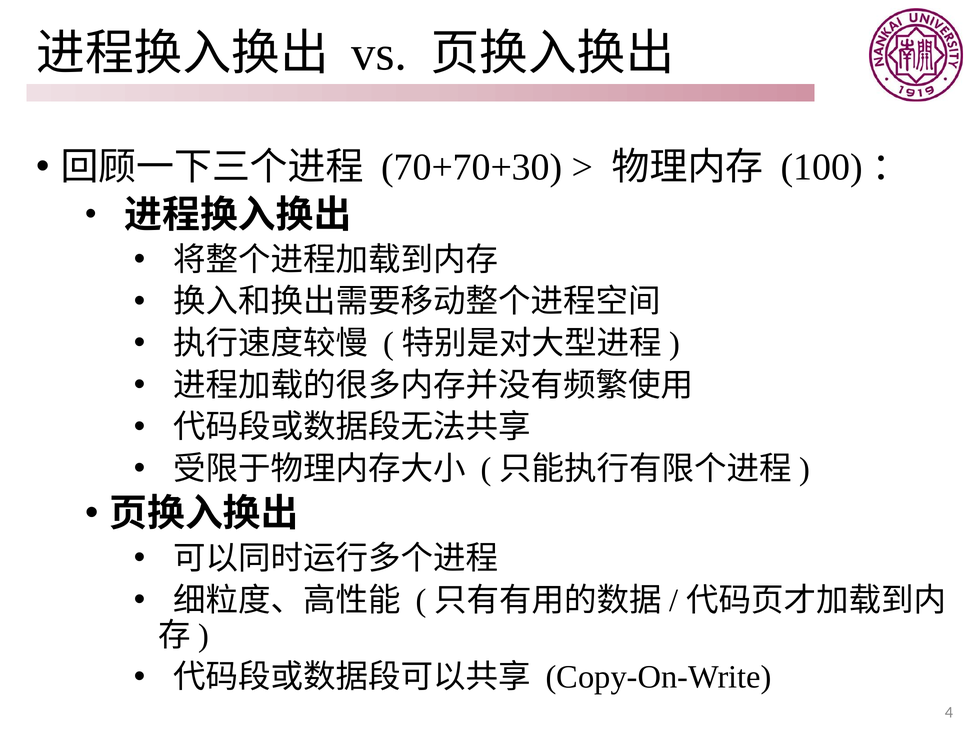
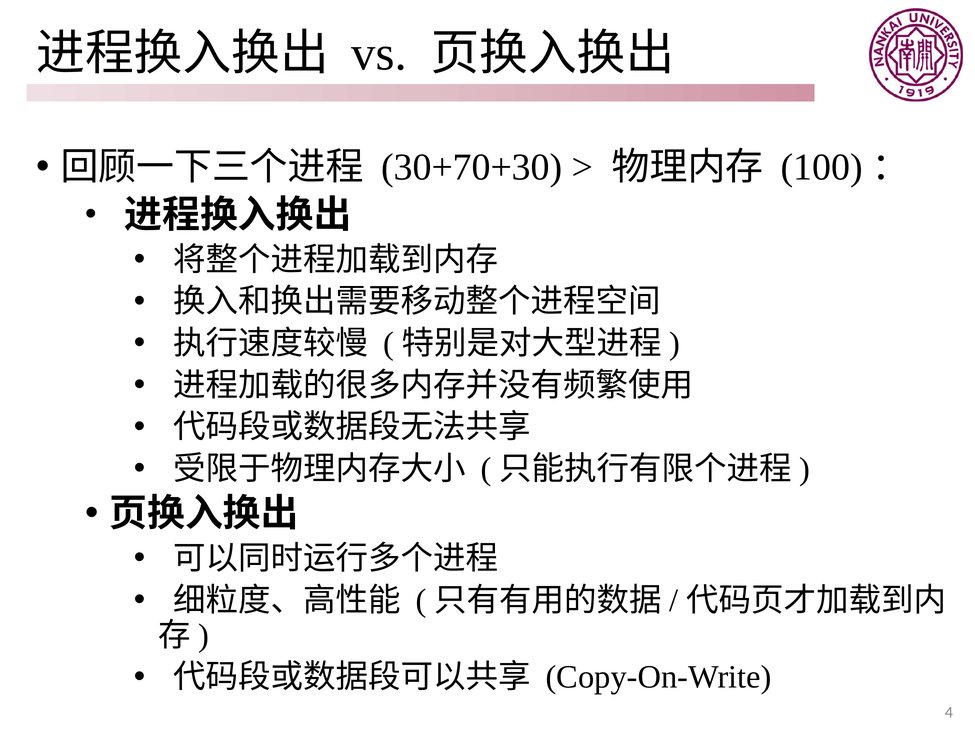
70+70+30: 70+70+30 -> 30+70+30
